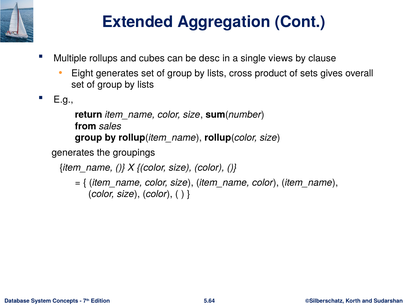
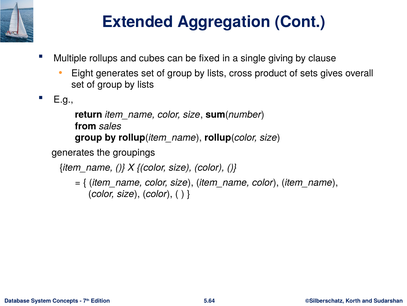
desc: desc -> fixed
views: views -> giving
